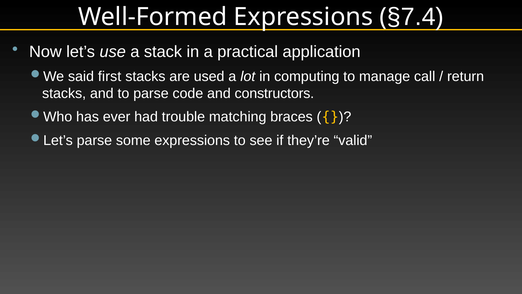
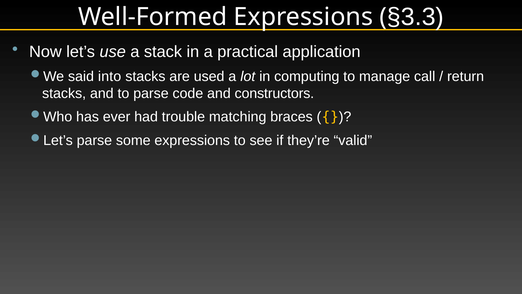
§7.4: §7.4 -> §3.3
first: first -> into
